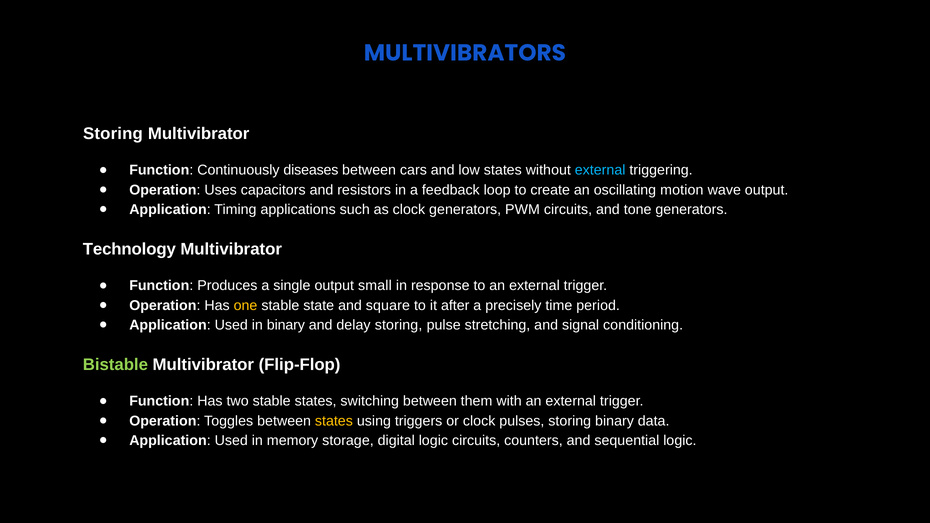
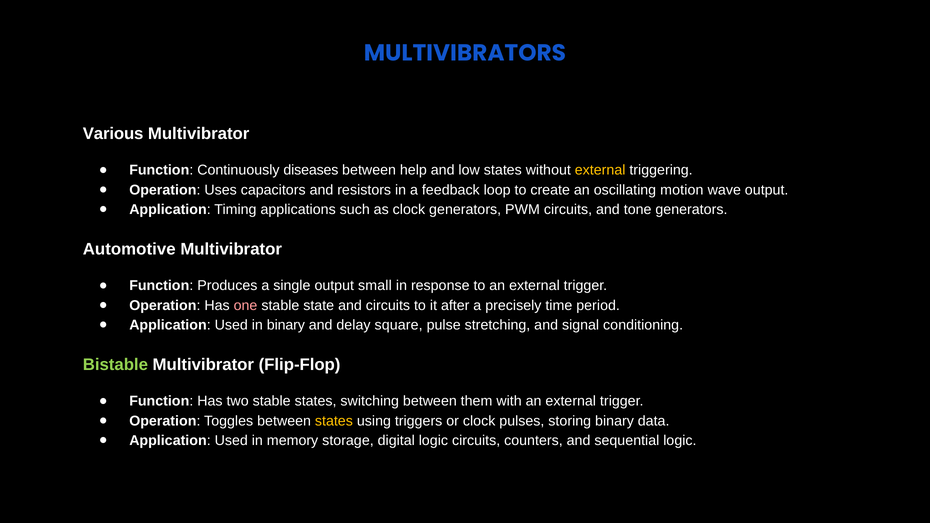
Storing at (113, 134): Storing -> Various
cars: cars -> help
external at (600, 170) colour: light blue -> yellow
Technology: Technology -> Automotive
one colour: yellow -> pink
and square: square -> circuits
delay storing: storing -> square
